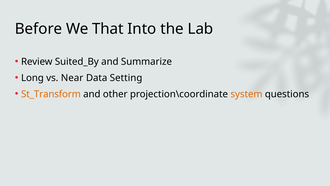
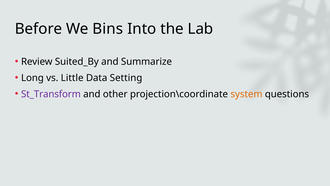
That: That -> Bins
Near: Near -> Little
St_Transform colour: orange -> purple
